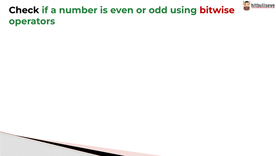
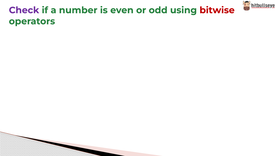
Check colour: black -> purple
